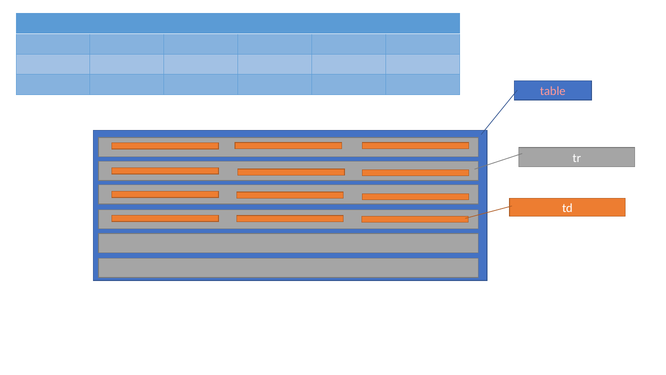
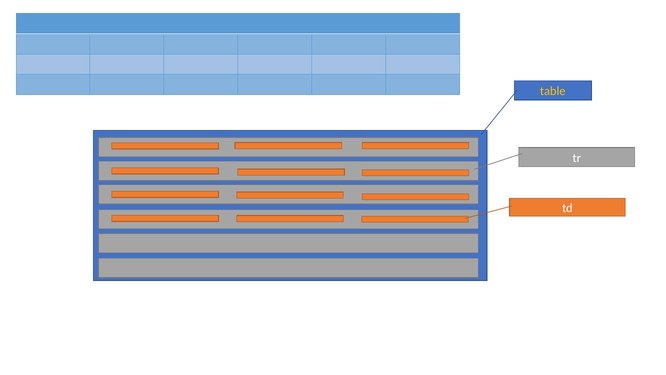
table colour: pink -> yellow
